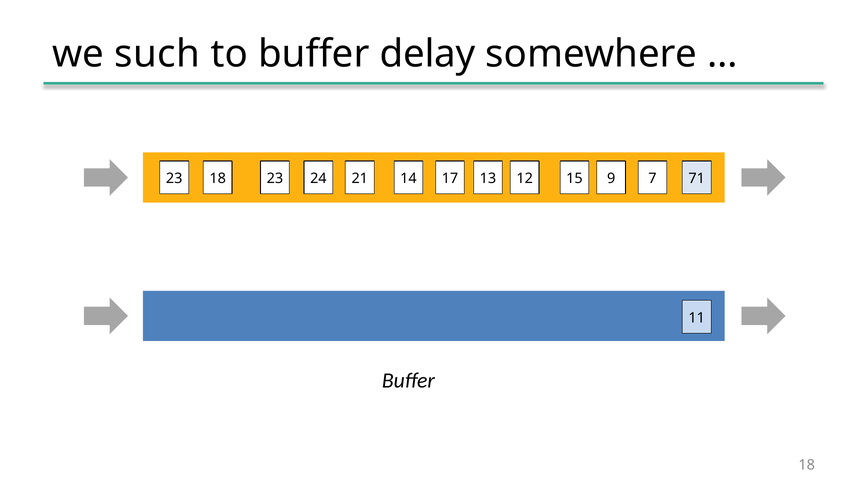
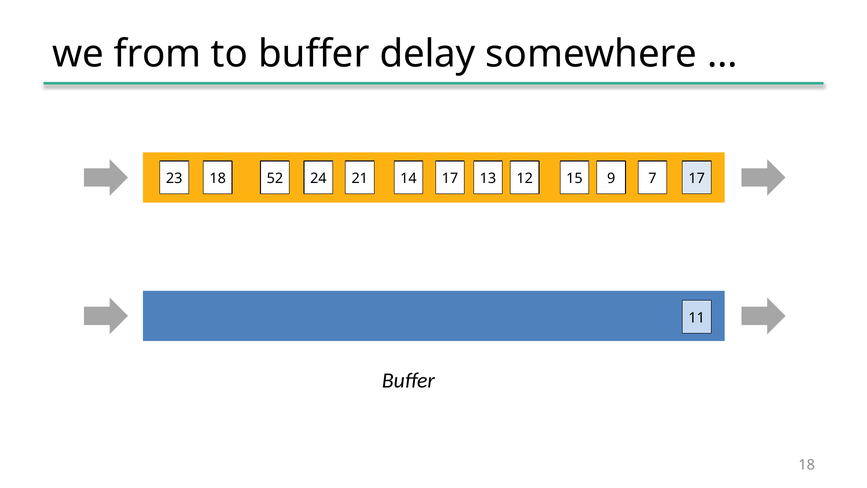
such: such -> from
18 23: 23 -> 52
24 71: 71 -> 17
